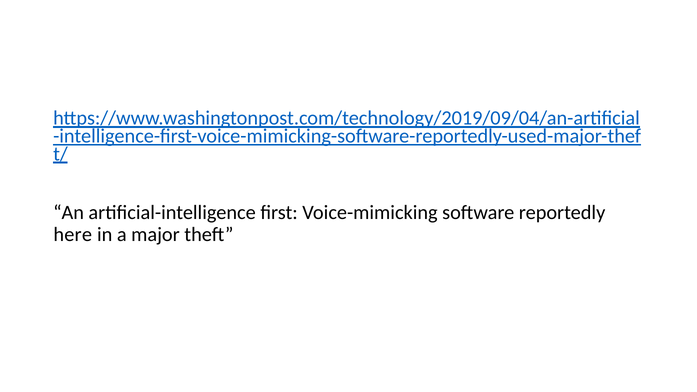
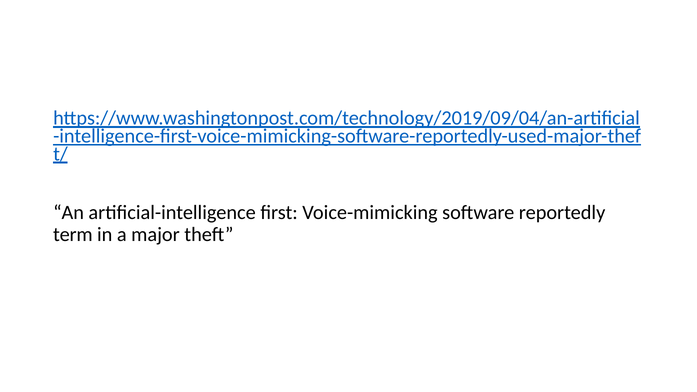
here: here -> term
